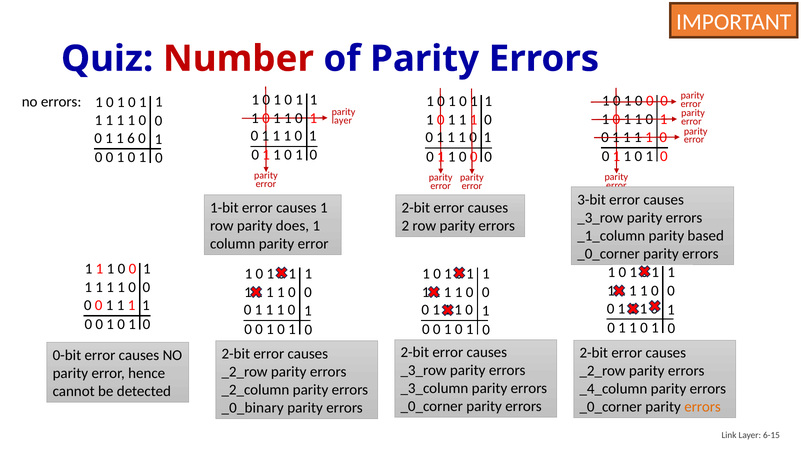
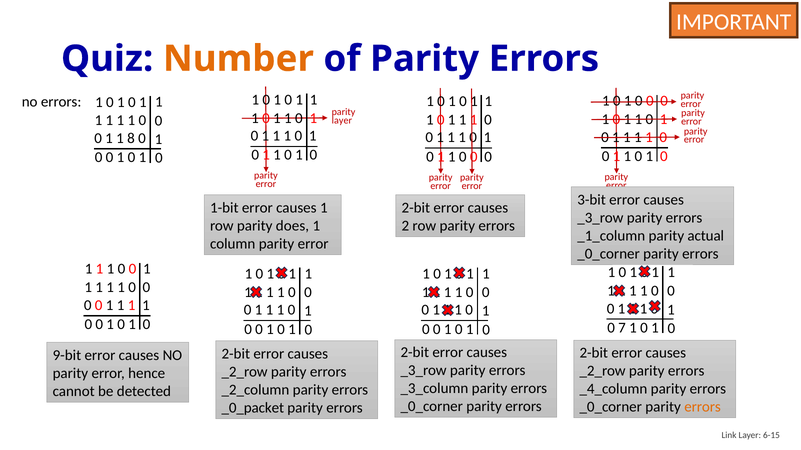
Number colour: red -> orange
6: 6 -> 8
based: based -> actual
1 at (622, 328): 1 -> 7
0-bit: 0-bit -> 9-bit
_0_binary: _0_binary -> _0_packet
